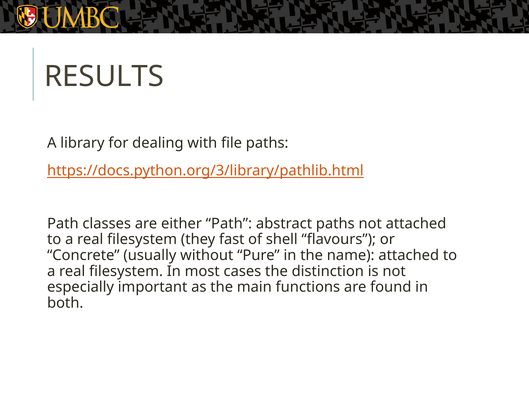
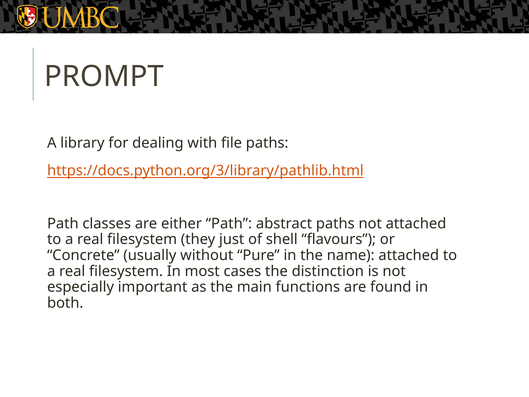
RESULTS: RESULTS -> PROMPT
fast: fast -> just
